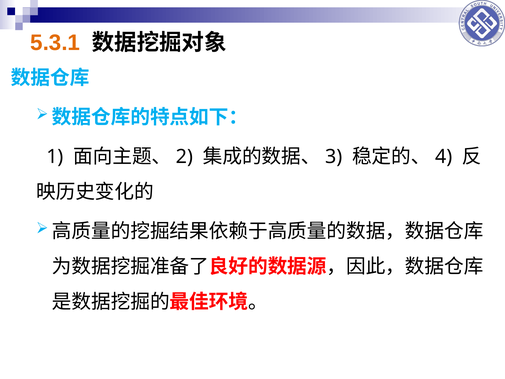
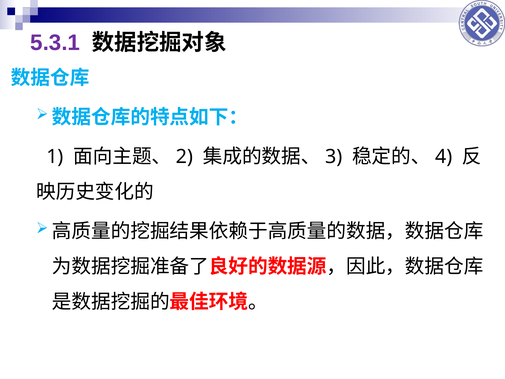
5.3.1 colour: orange -> purple
